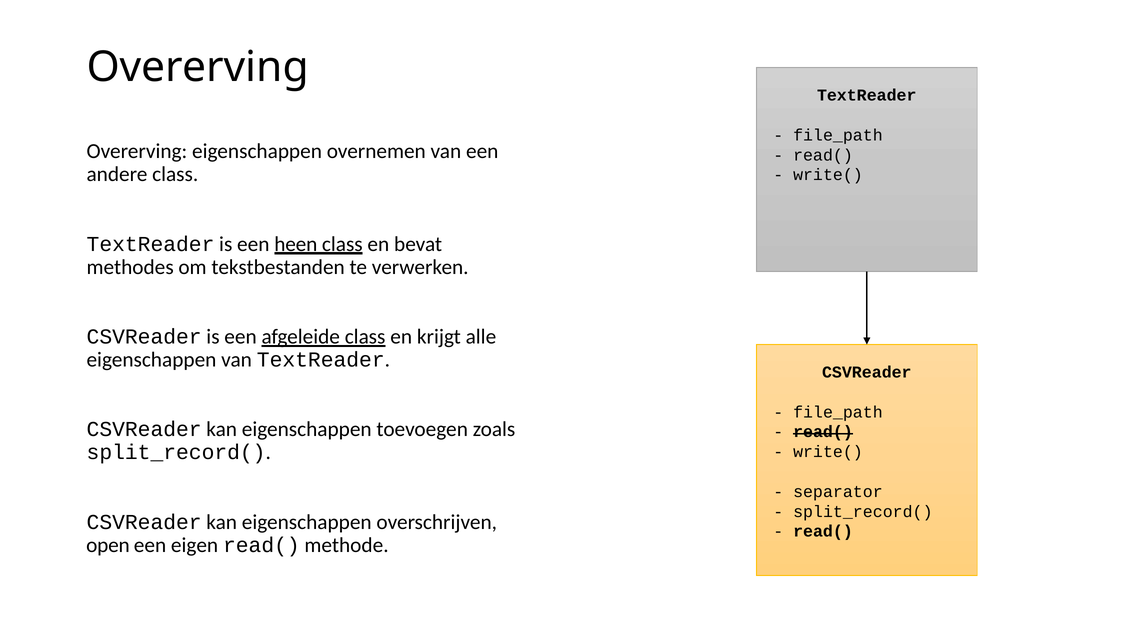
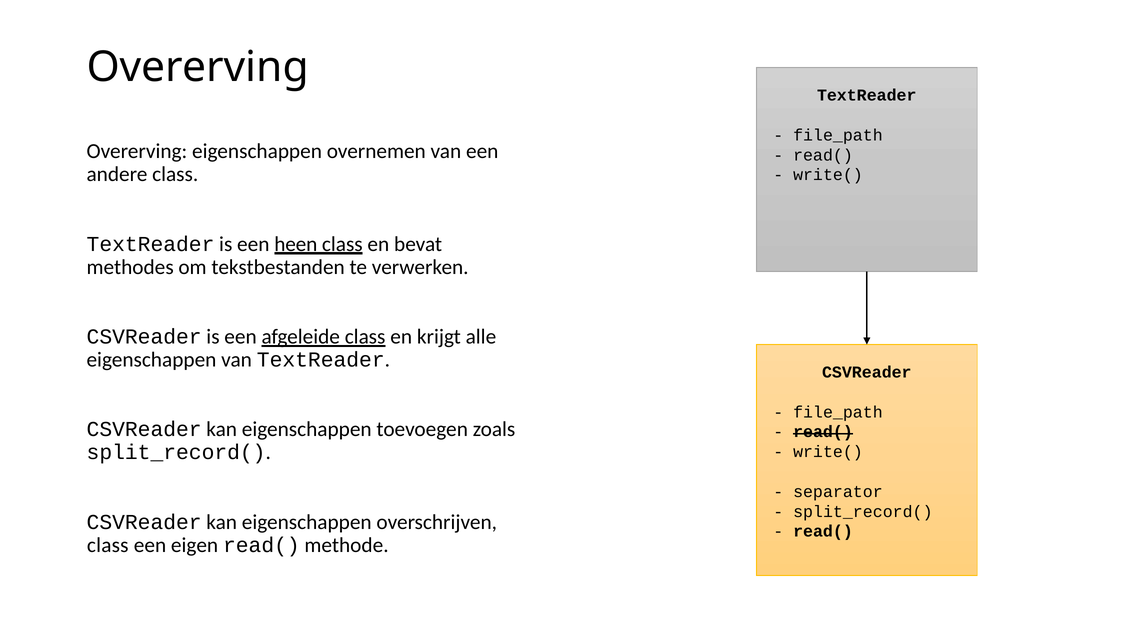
open at (108, 545): open -> class
